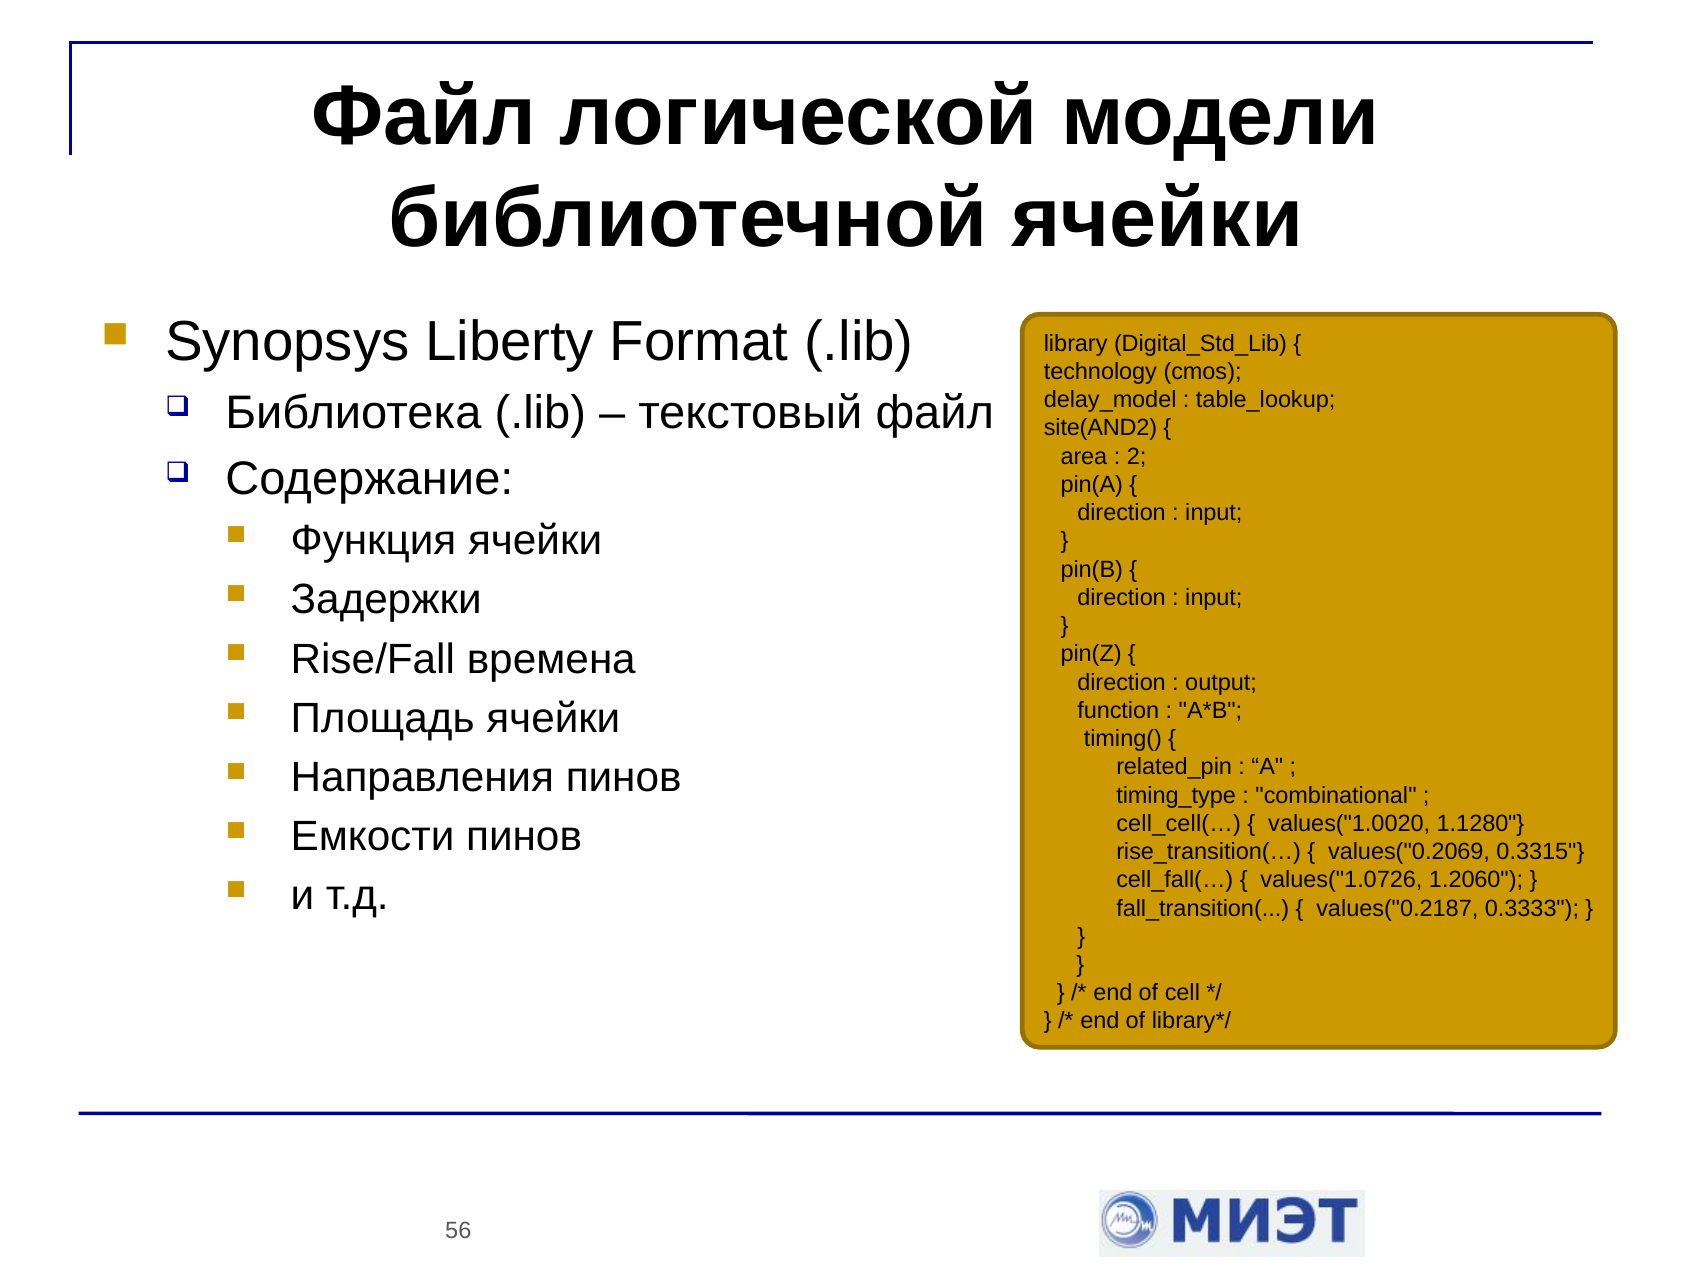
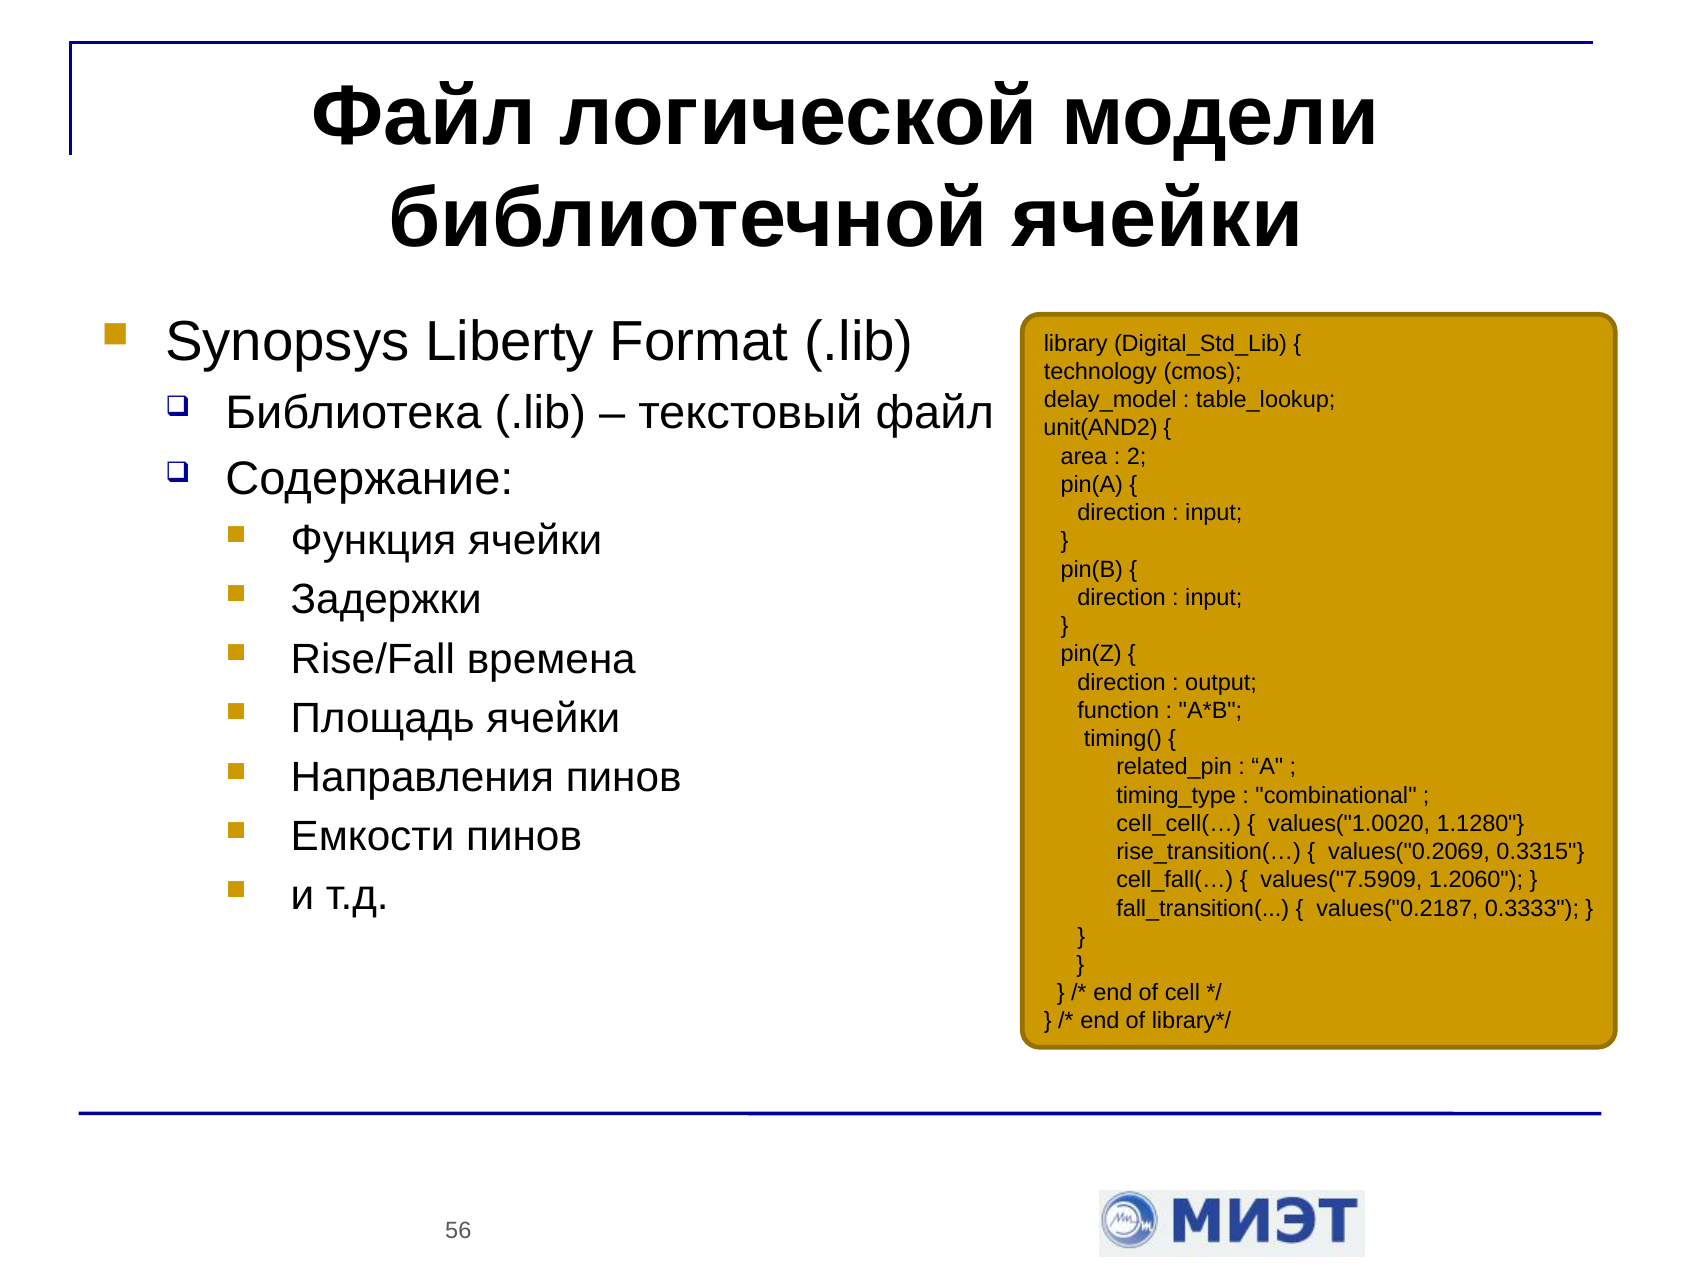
site(AND2: site(AND2 -> unit(AND2
values("1.0726: values("1.0726 -> values("7.5909
